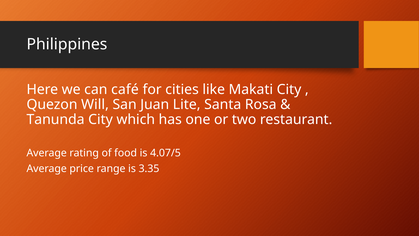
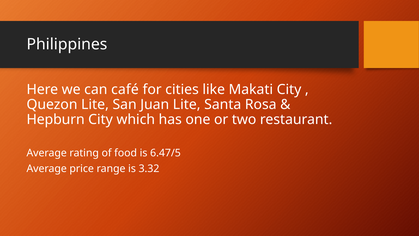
Quezon Will: Will -> Lite
Tanunda: Tanunda -> Hepburn
4.07/5: 4.07/5 -> 6.47/5
3.35: 3.35 -> 3.32
